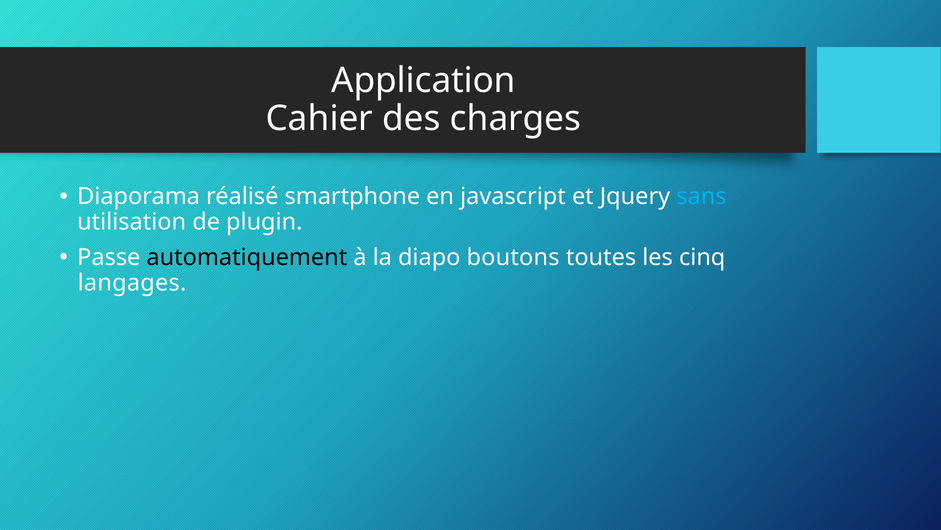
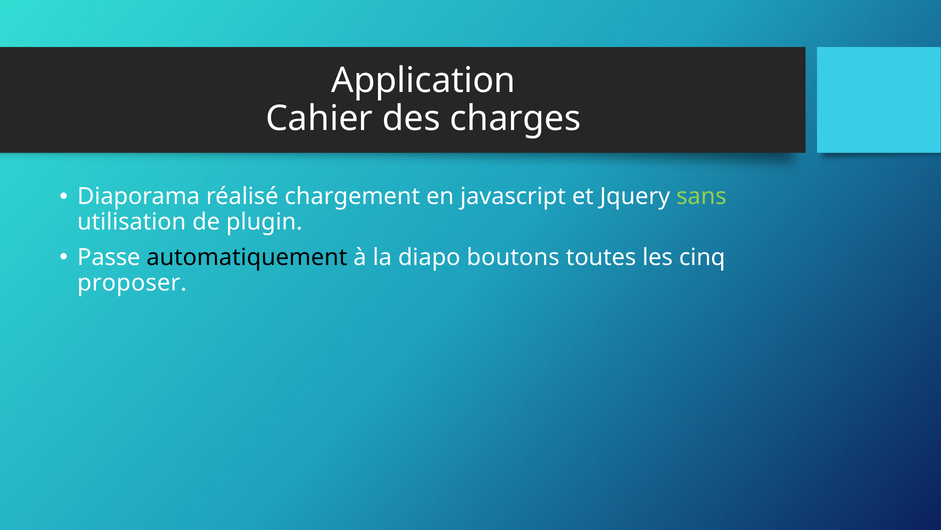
smartphone: smartphone -> chargement
sans colour: light blue -> light green
langages: langages -> proposer
